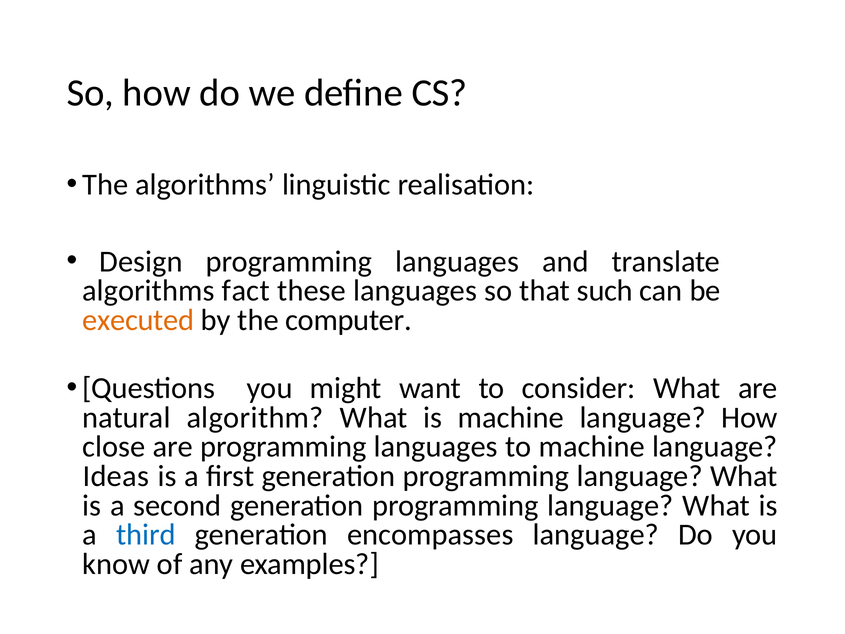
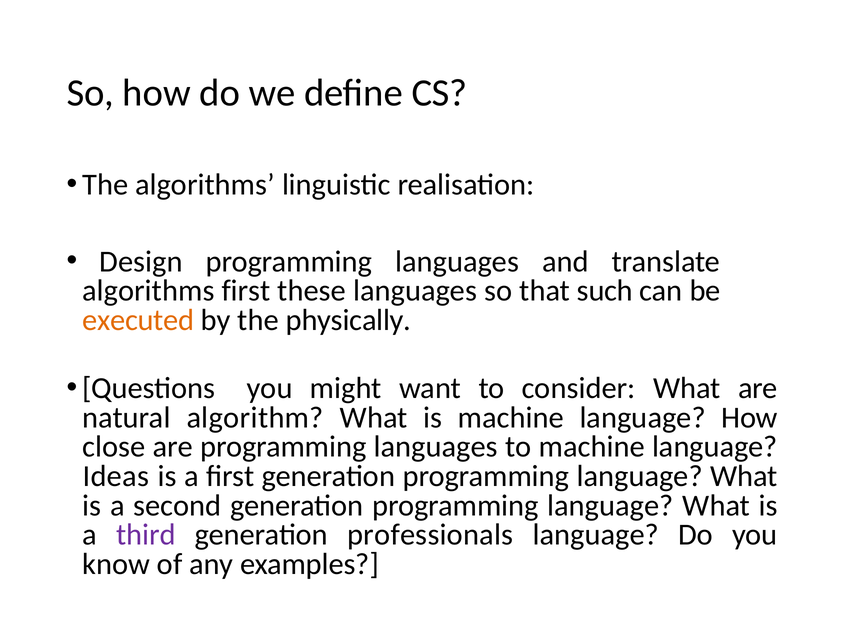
algorithms fact: fact -> first
computer: computer -> physically
third colour: blue -> purple
encompasses: encompasses -> professionals
